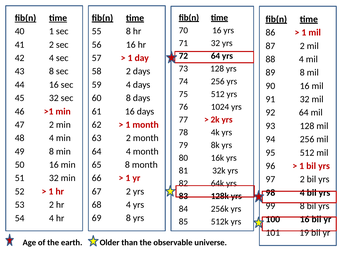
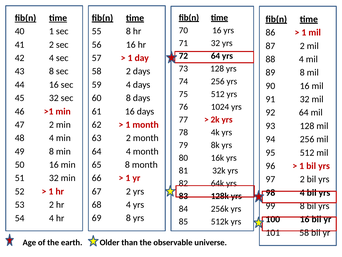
101 19: 19 -> 58
